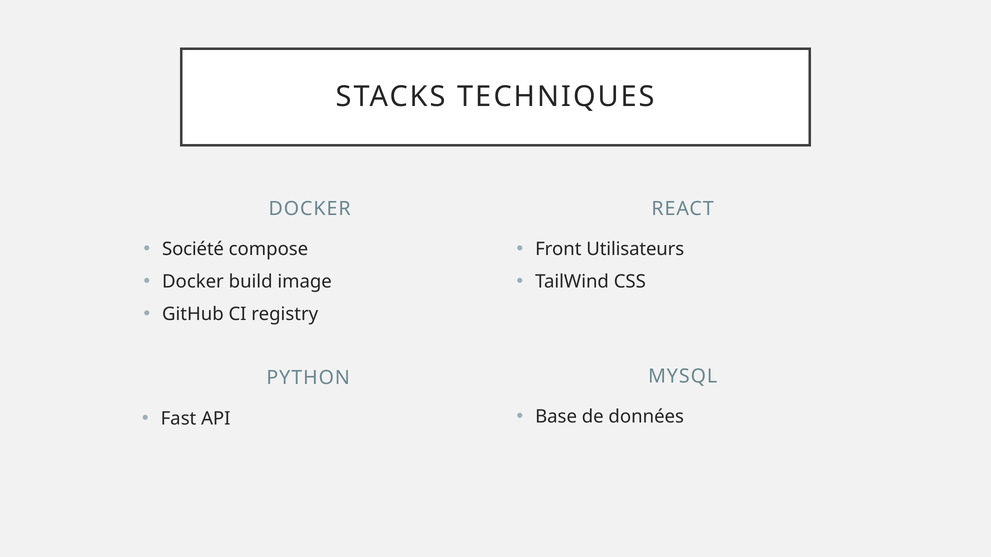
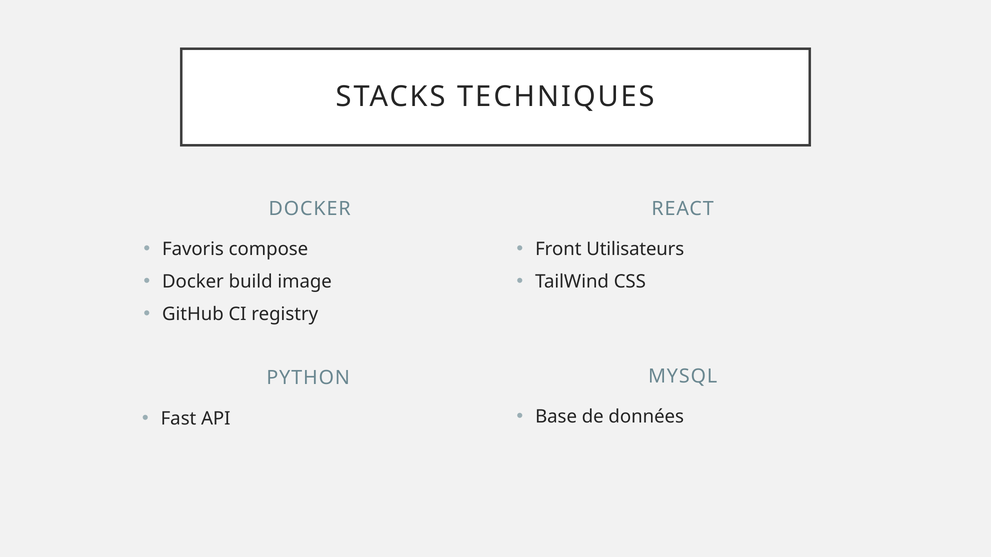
Société: Société -> Favoris
